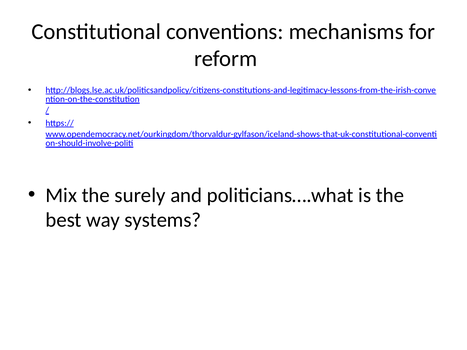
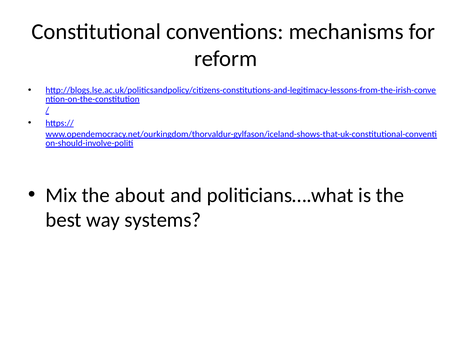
surely: surely -> about
